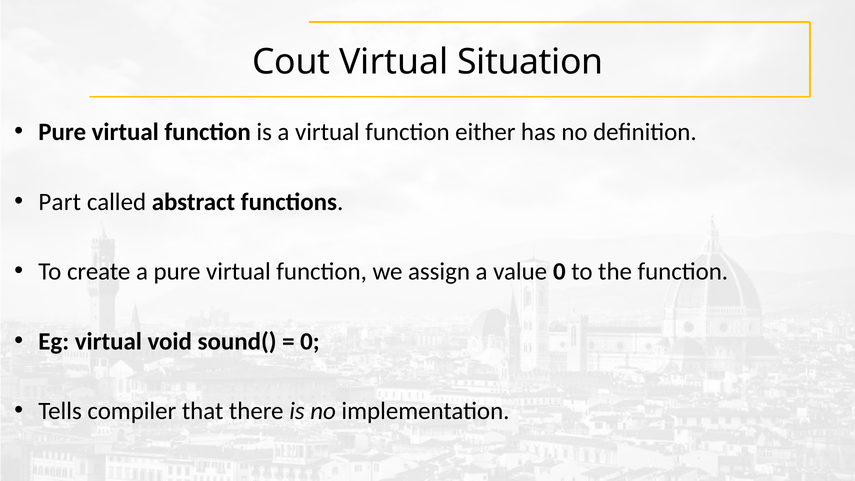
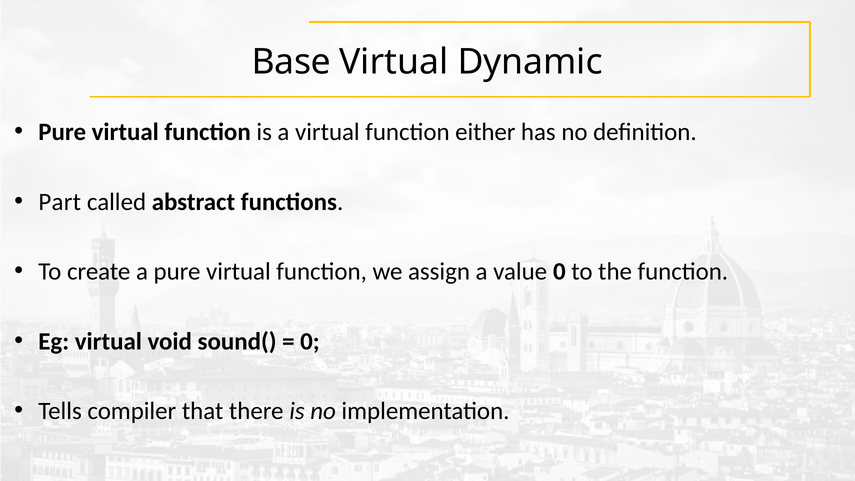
Cout: Cout -> Base
Situation: Situation -> Dynamic
